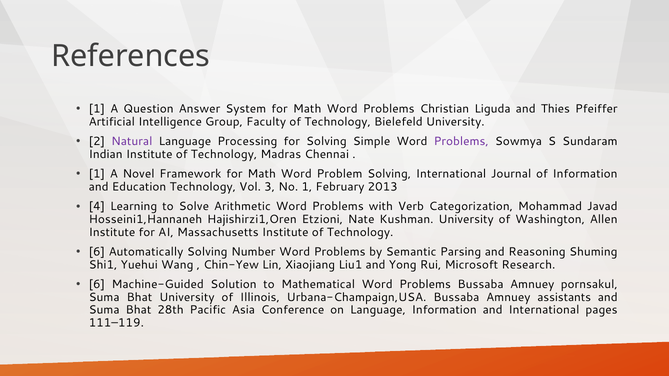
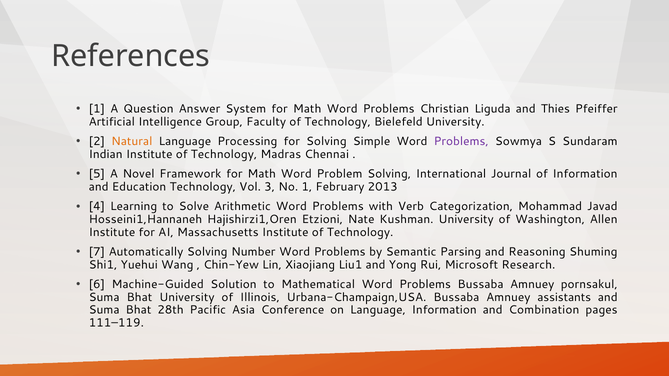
Natural colour: purple -> orange
1 at (97, 174): 1 -> 5
6 at (97, 252): 6 -> 7
and International: International -> Combination
